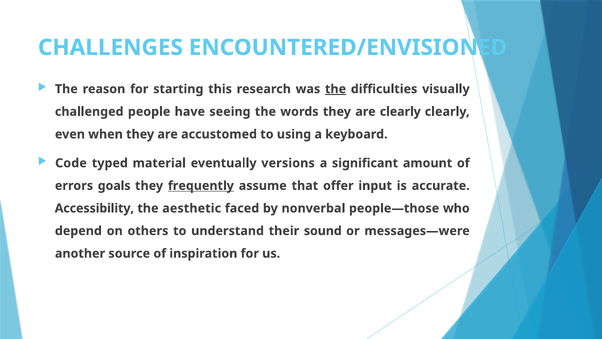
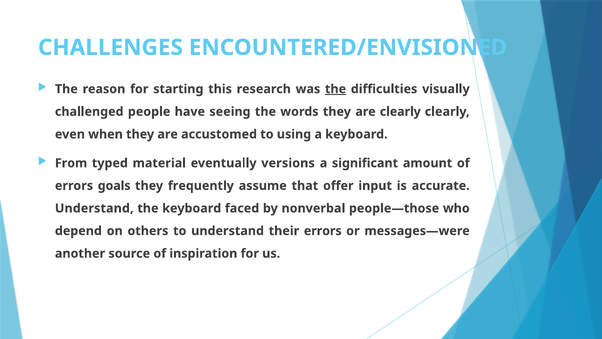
Code: Code -> From
frequently underline: present -> none
Accessibility at (94, 208): Accessibility -> Understand
the aesthetic: aesthetic -> keyboard
their sound: sound -> errors
